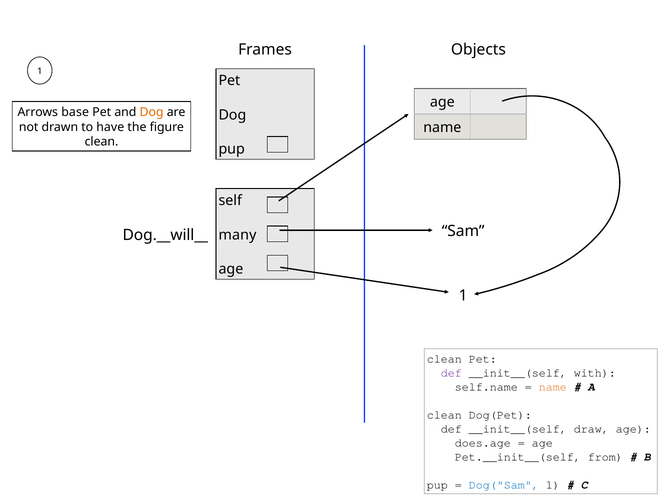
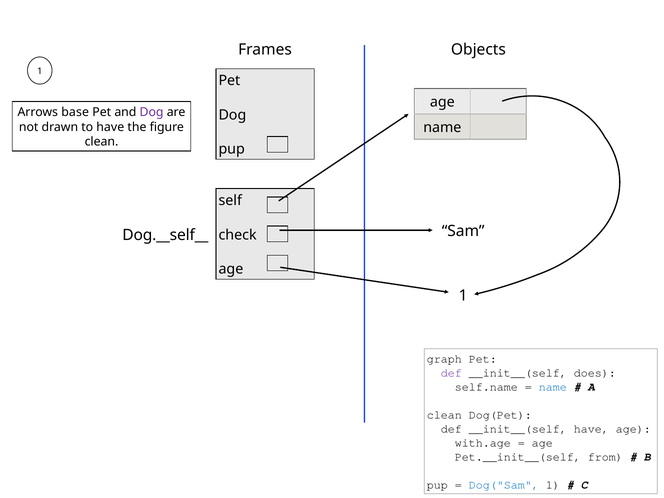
Dog at (152, 112) colour: orange -> purple
Dog.__will__: Dog.__will__ -> Dog.__self__
many: many -> check
clean at (444, 359): clean -> graph
with: with -> does
name at (553, 387) colour: orange -> blue
__init__(self draw: draw -> have
does.age: does.age -> with.age
